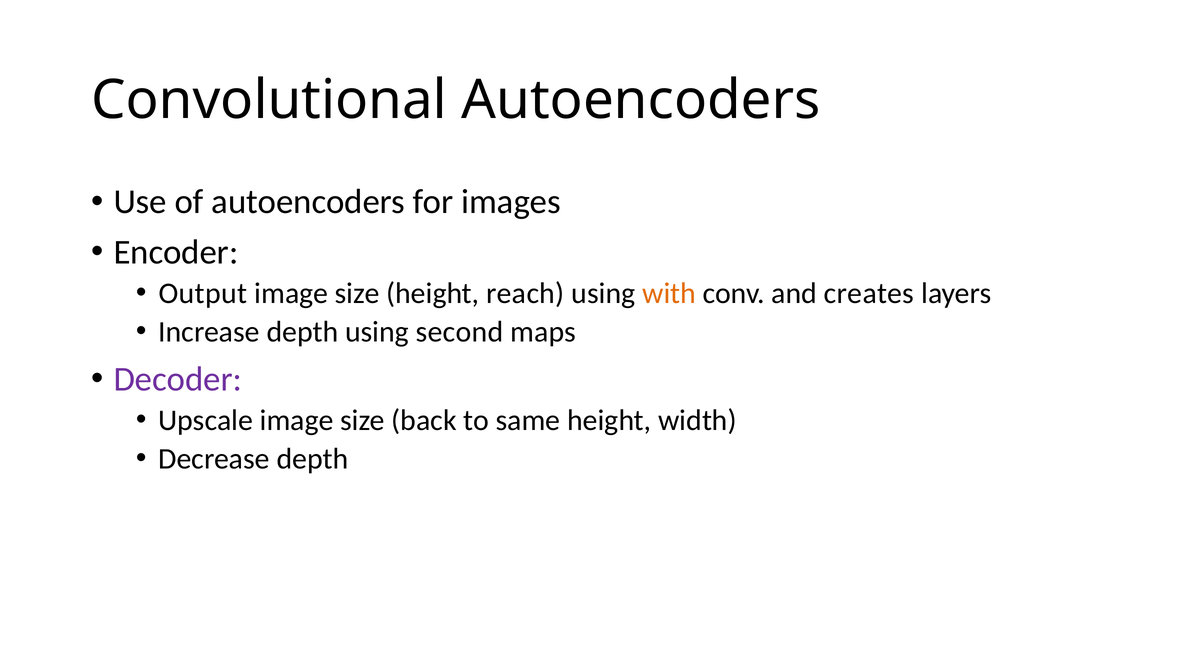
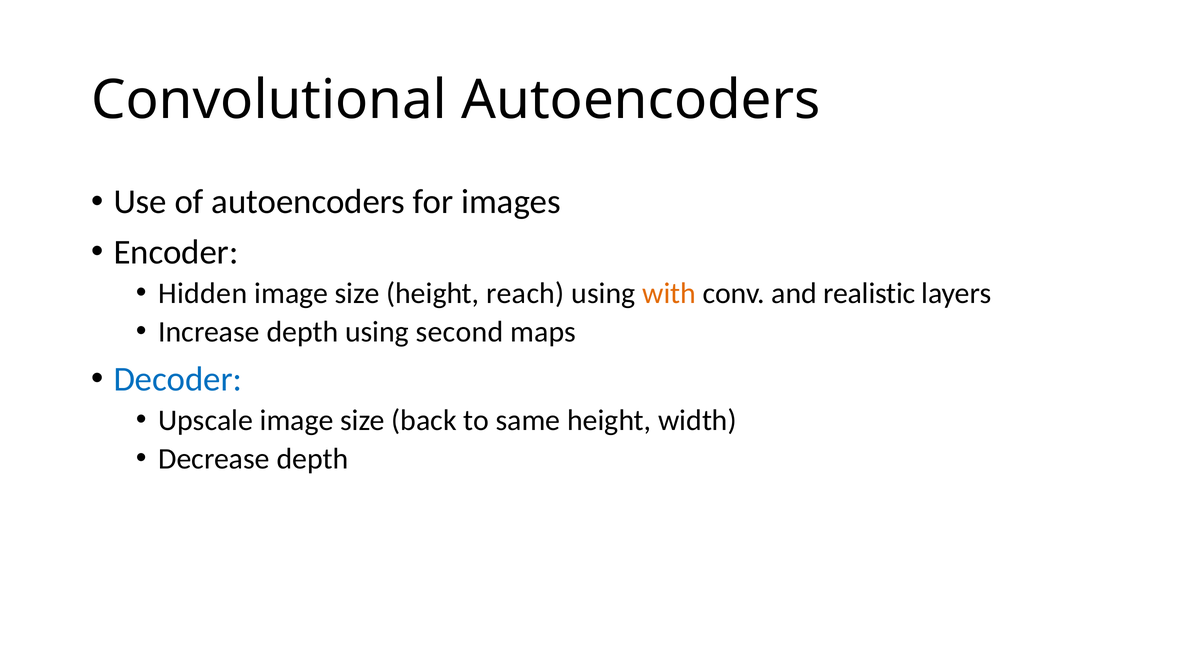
Output: Output -> Hidden
creates: creates -> realistic
Decoder colour: purple -> blue
